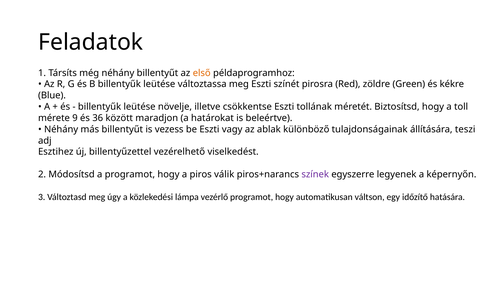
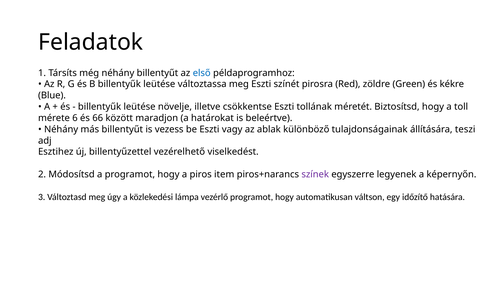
első colour: orange -> blue
9: 9 -> 6
36: 36 -> 66
válik: válik -> item
